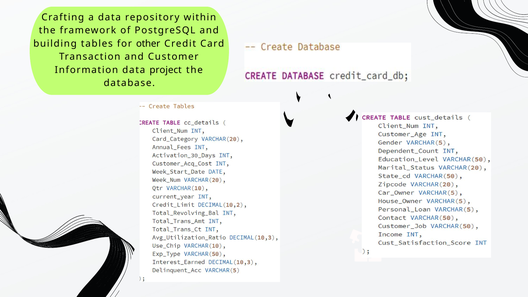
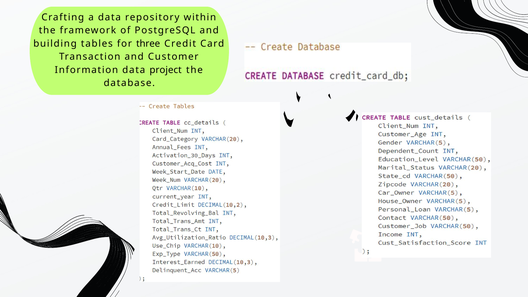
other: other -> three
